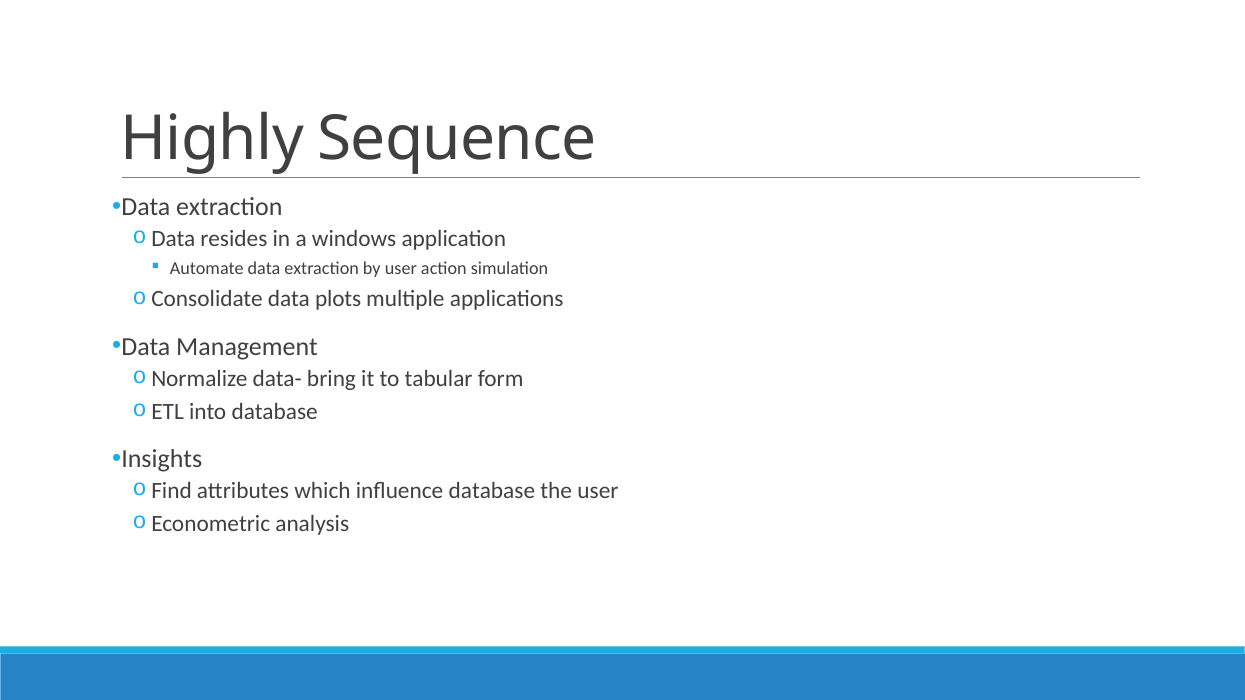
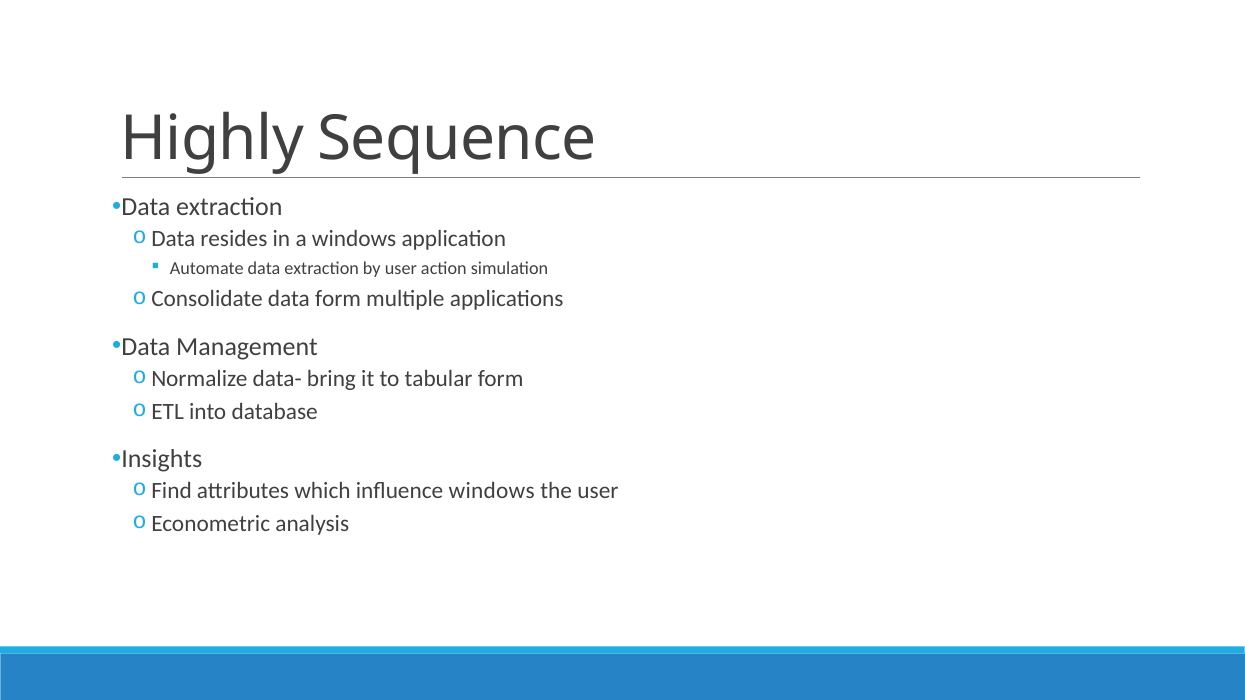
data plots: plots -> form
influence database: database -> windows
